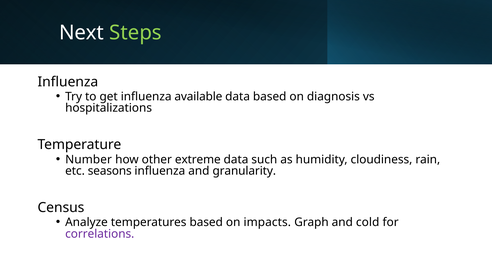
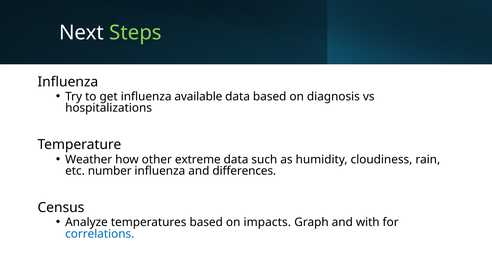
Number: Number -> Weather
seasons: seasons -> number
granularity: granularity -> differences
cold: cold -> with
correlations colour: purple -> blue
